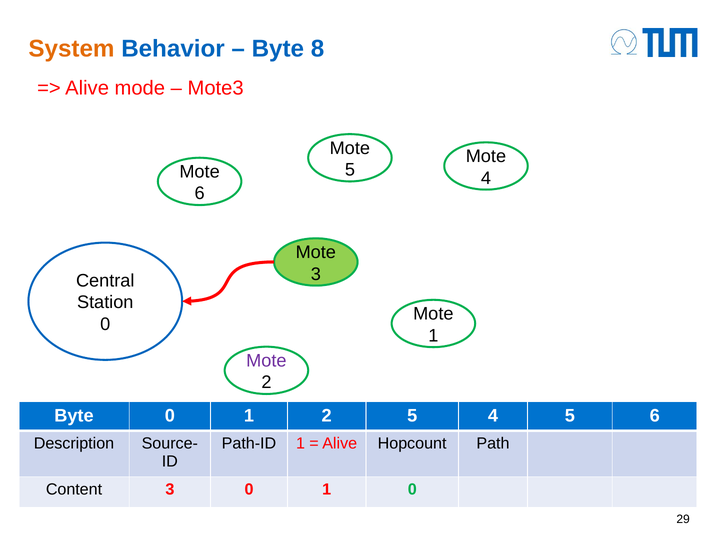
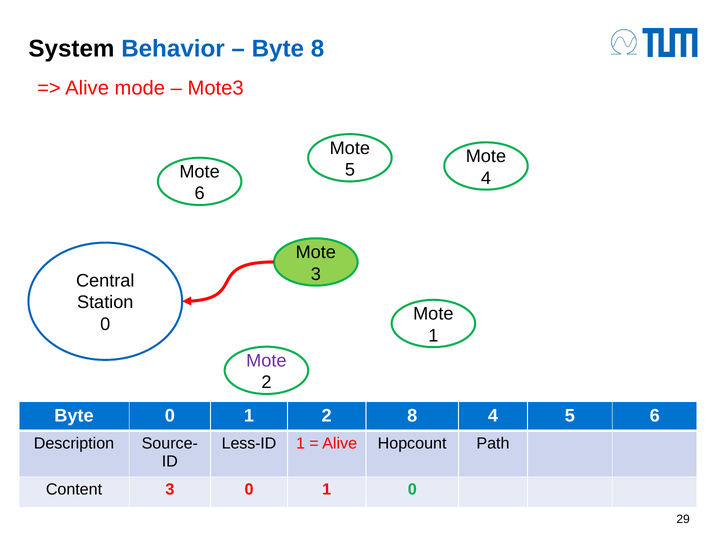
System colour: orange -> black
2 5: 5 -> 8
Path-ID: Path-ID -> Less-ID
